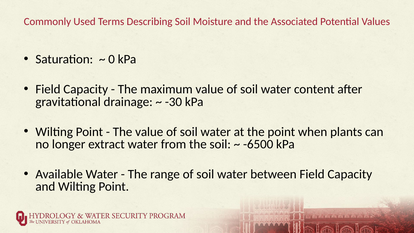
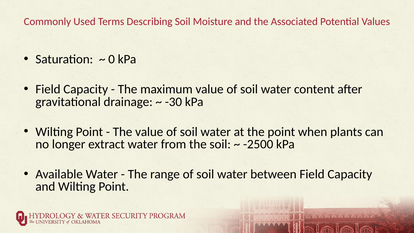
-6500: -6500 -> -2500
